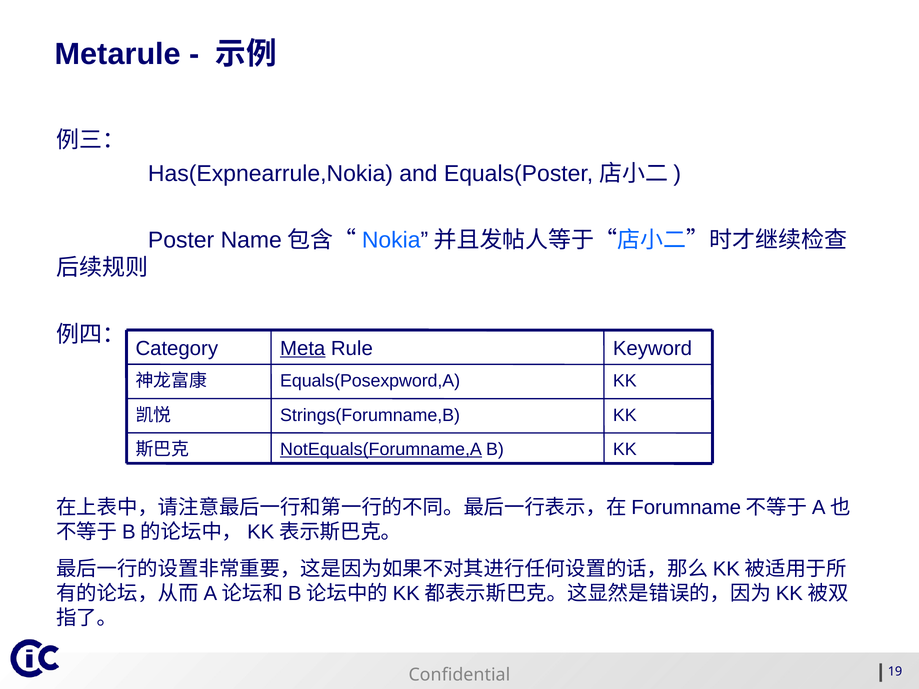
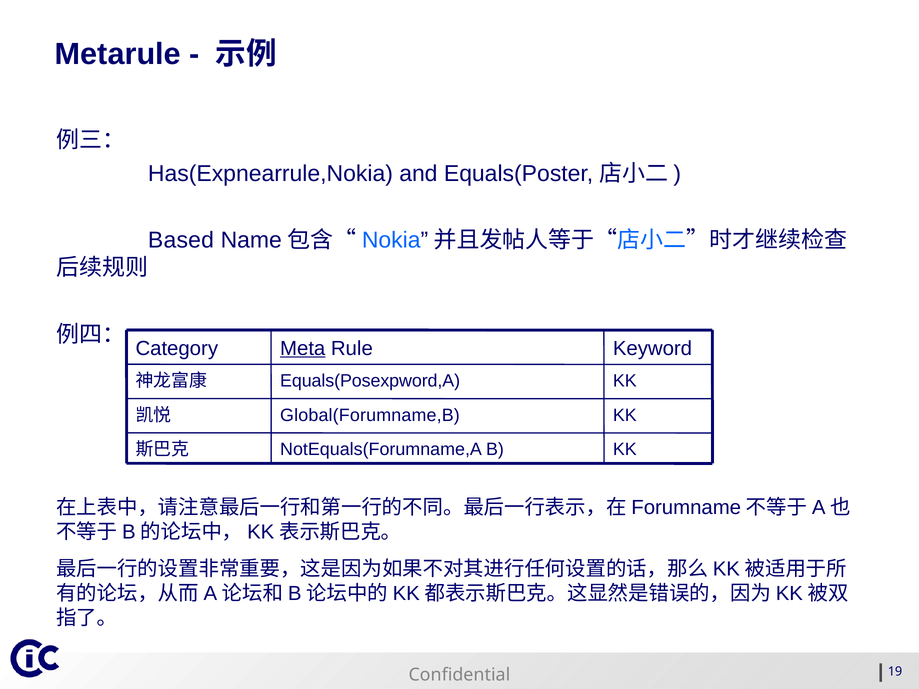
Poster: Poster -> Based
Strings(Forumname,B: Strings(Forumname,B -> Global(Forumname,B
NotEquals(Forumname,A underline: present -> none
